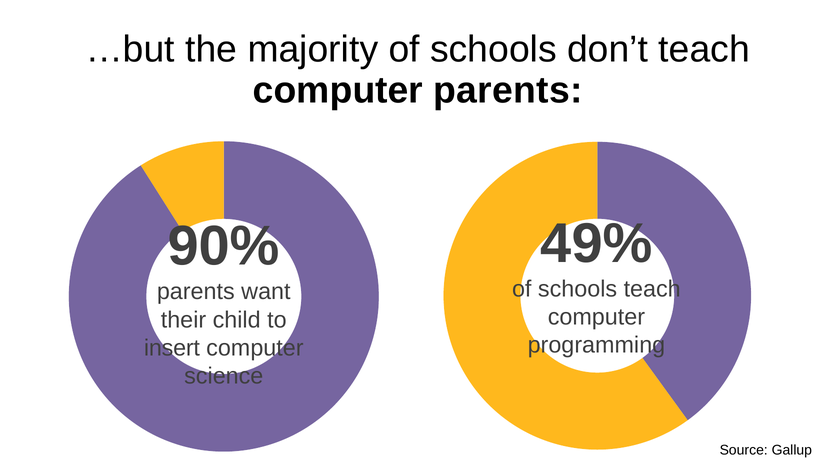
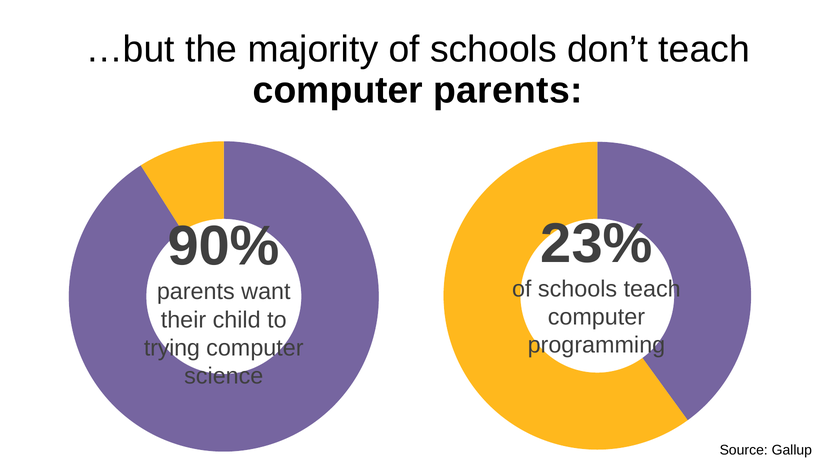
49%: 49% -> 23%
insert: insert -> trying
